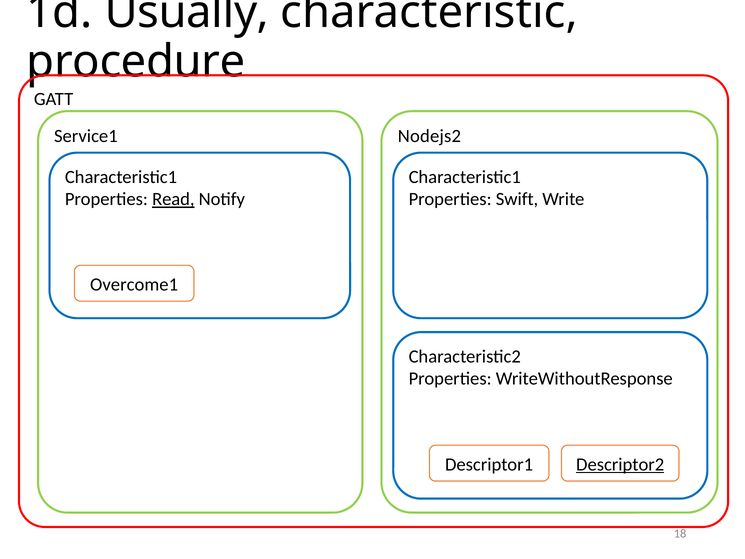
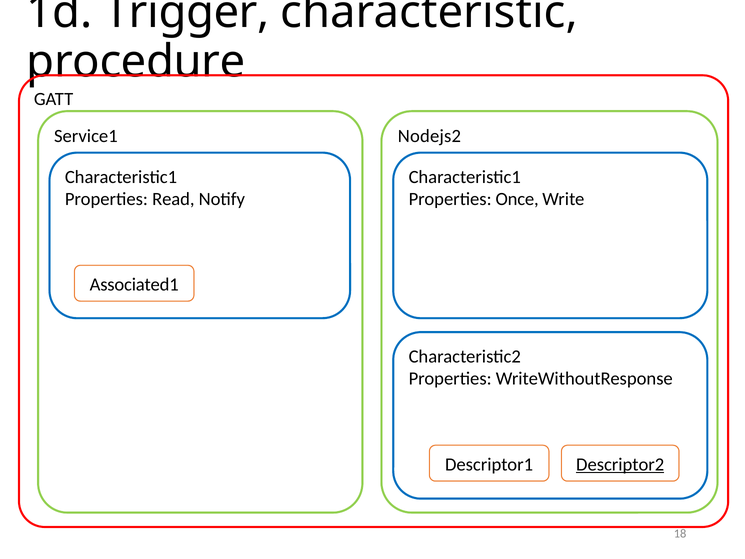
Usually: Usually -> Trigger
Read underline: present -> none
Swift: Swift -> Once
Overcome1: Overcome1 -> Associated1
